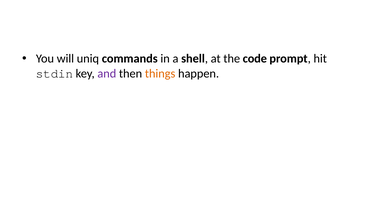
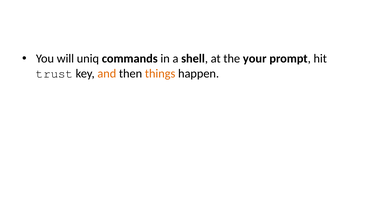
code: code -> your
stdin: stdin -> trust
and colour: purple -> orange
